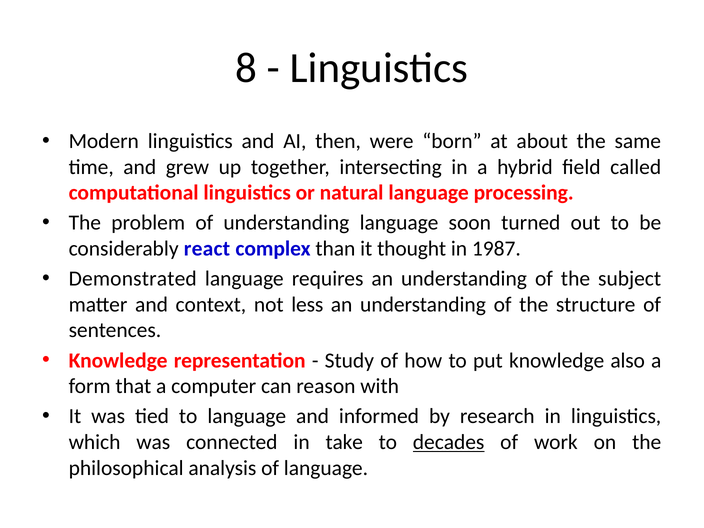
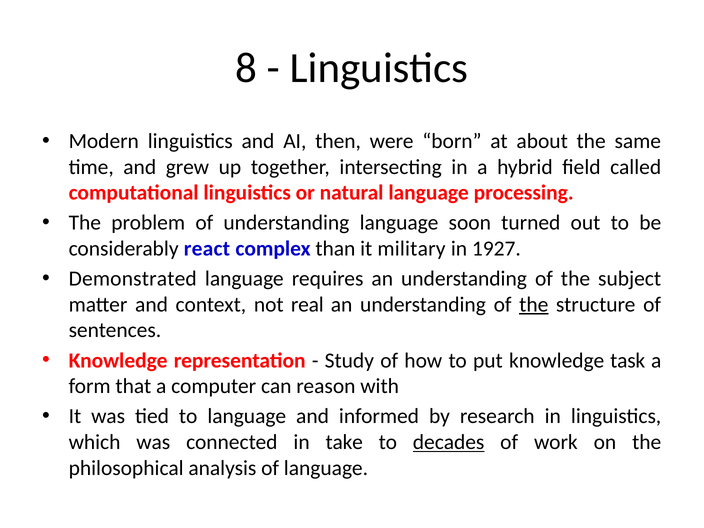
thought: thought -> military
1987: 1987 -> 1927
less: less -> real
the at (534, 305) underline: none -> present
also: also -> task
